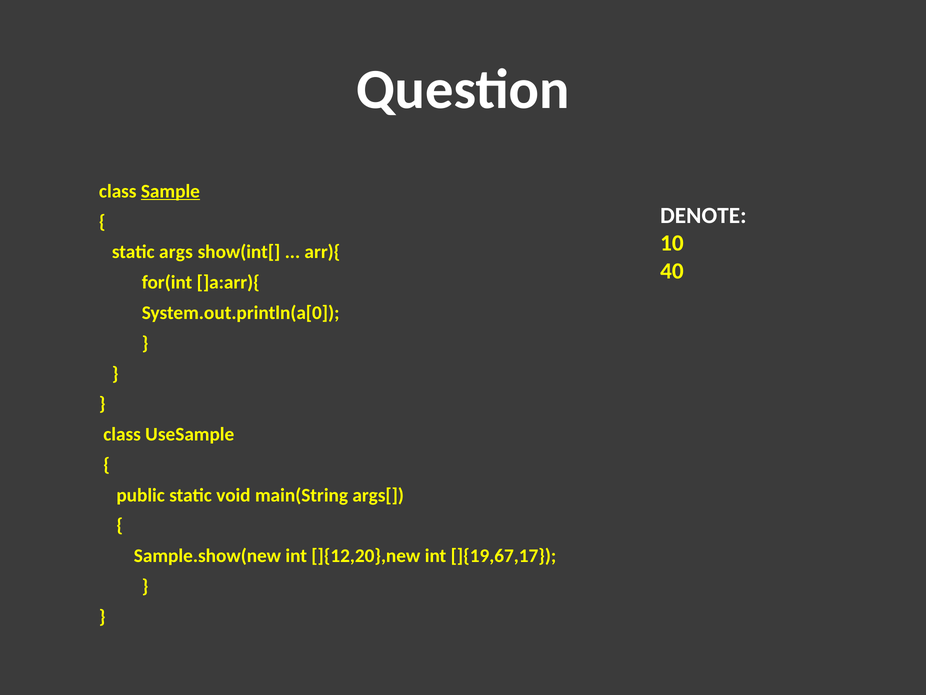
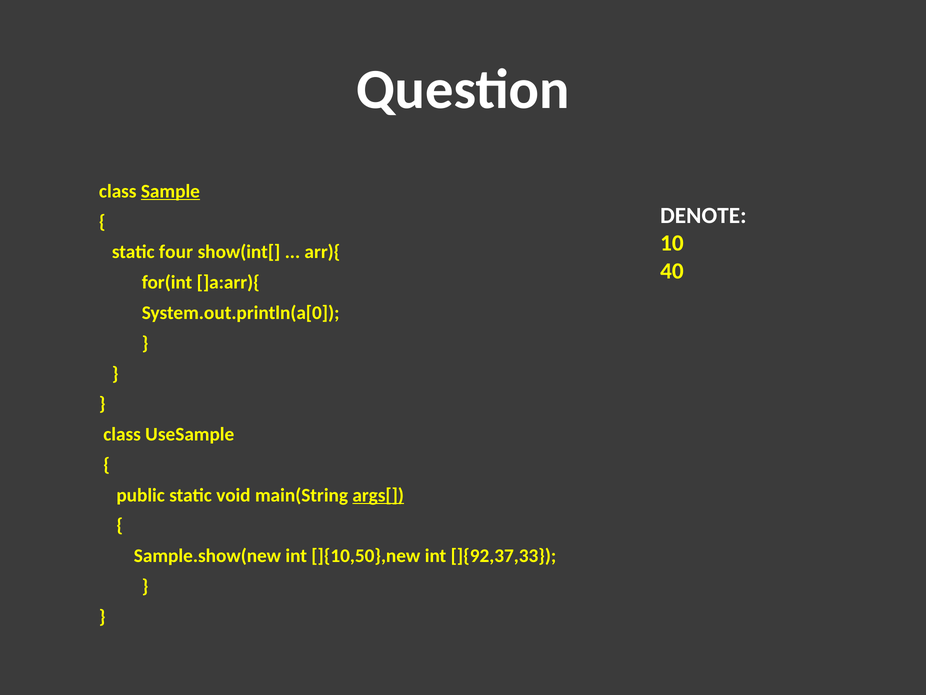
args: args -> four
args[ underline: none -> present
]{12,20},new: ]{12,20},new -> ]{10,50},new
]{19,67,17: ]{19,67,17 -> ]{92,37,33
